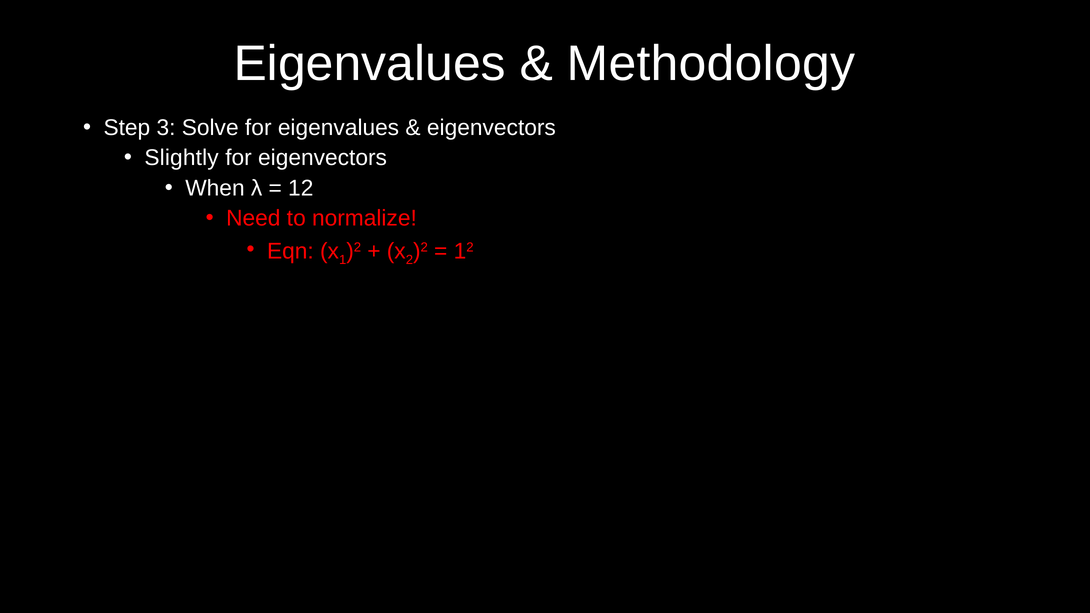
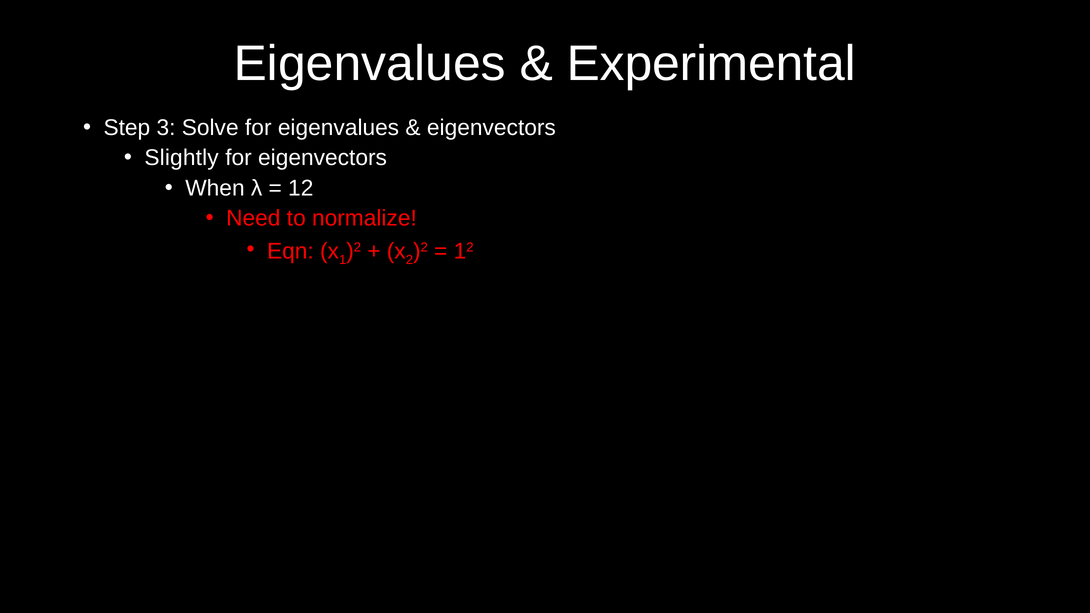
Methodology: Methodology -> Experimental
